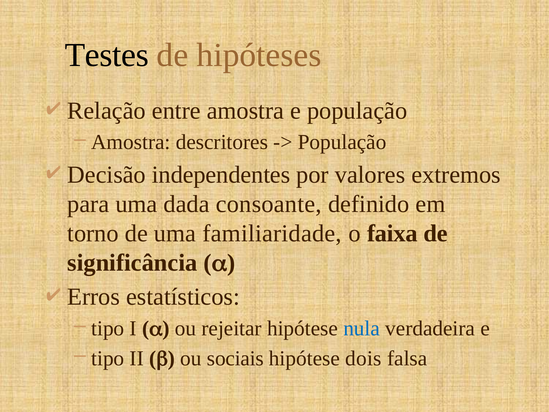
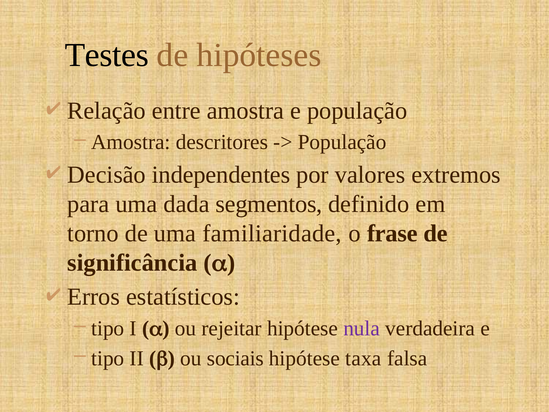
consoante: consoante -> segmentos
faixa: faixa -> frase
nula colour: blue -> purple
dois: dois -> taxa
